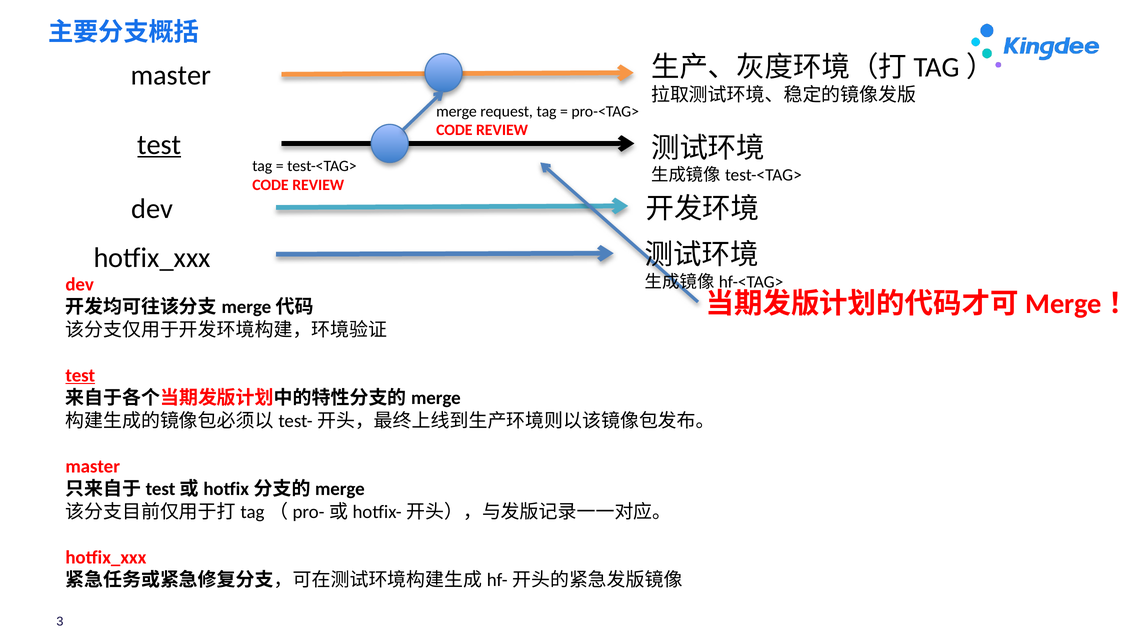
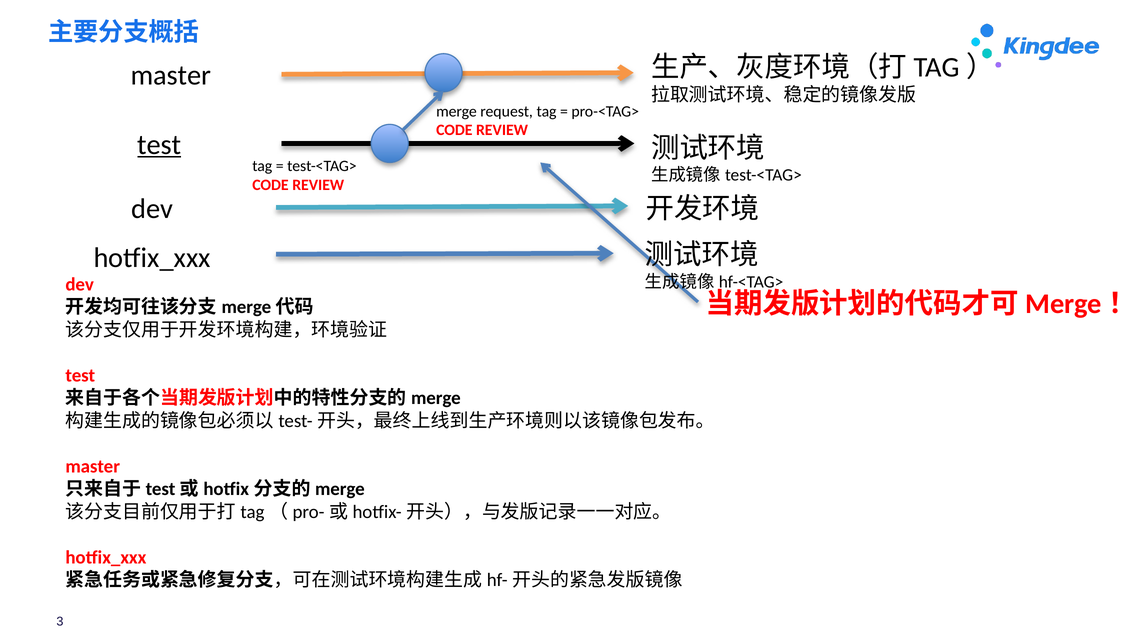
test at (80, 375) underline: present -> none
